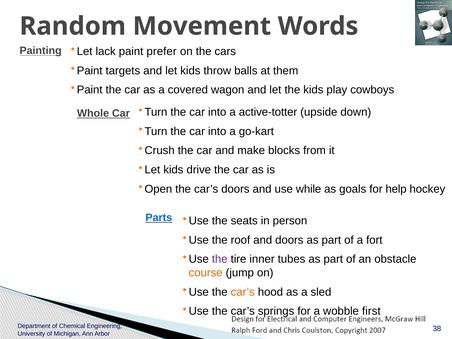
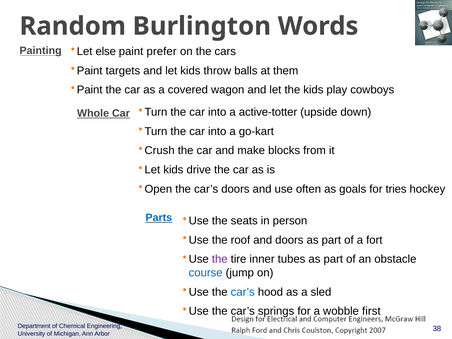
Movement: Movement -> Burlington
lack: lack -> else
while: while -> often
help: help -> tries
course colour: orange -> blue
car’s at (243, 292) colour: orange -> blue
